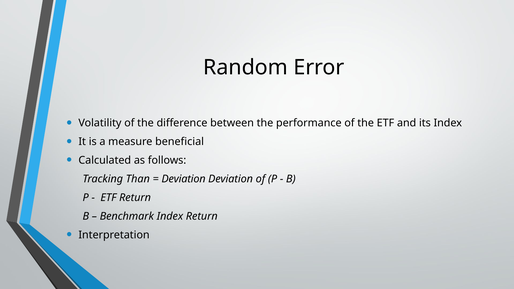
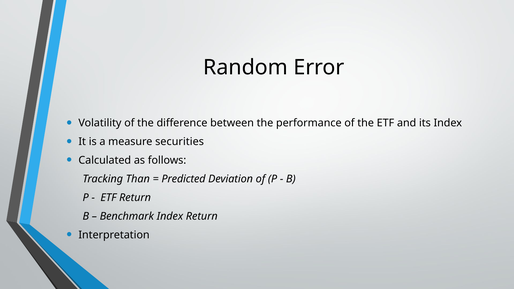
beneficial: beneficial -> securities
Deviation at (184, 179): Deviation -> Predicted
